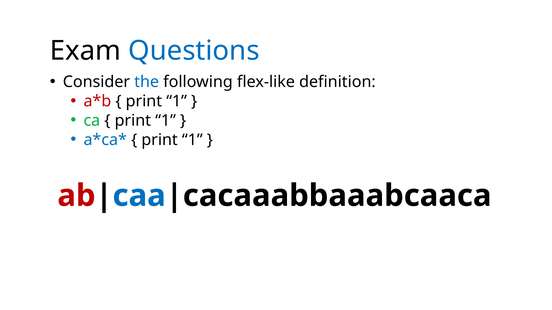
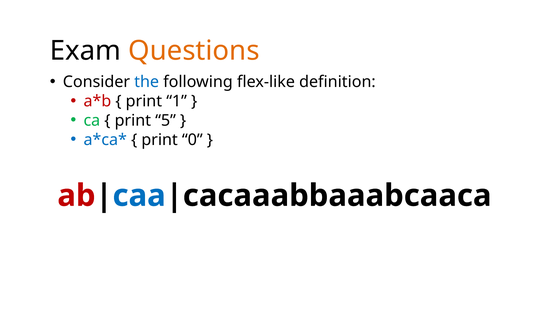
Questions colour: blue -> orange
1 at (166, 121): 1 -> 5
1 at (192, 140): 1 -> 0
